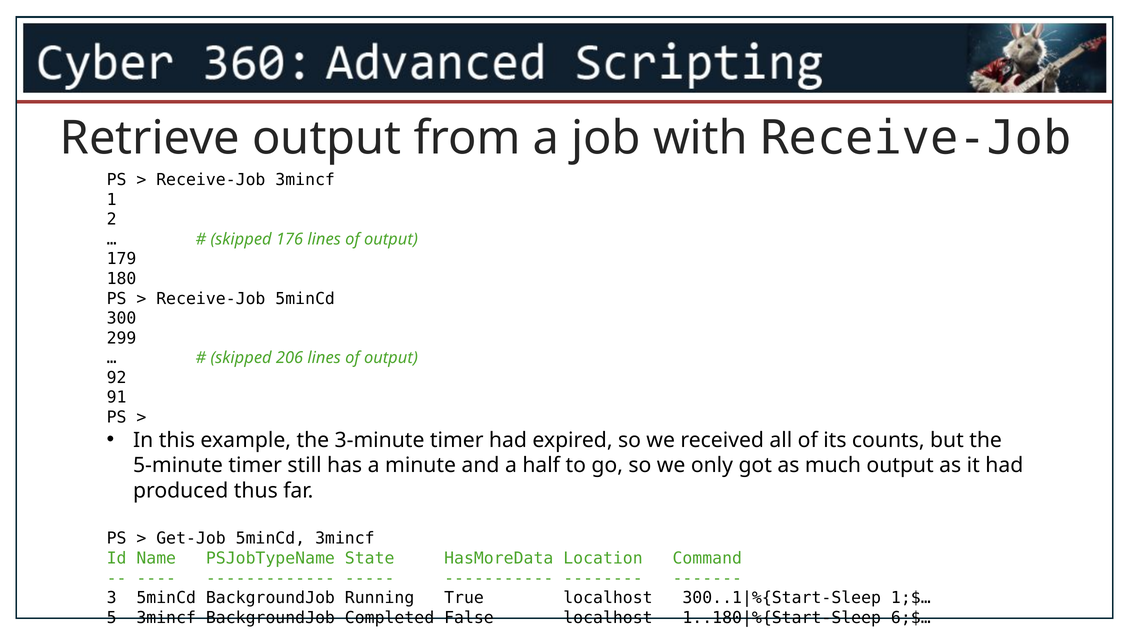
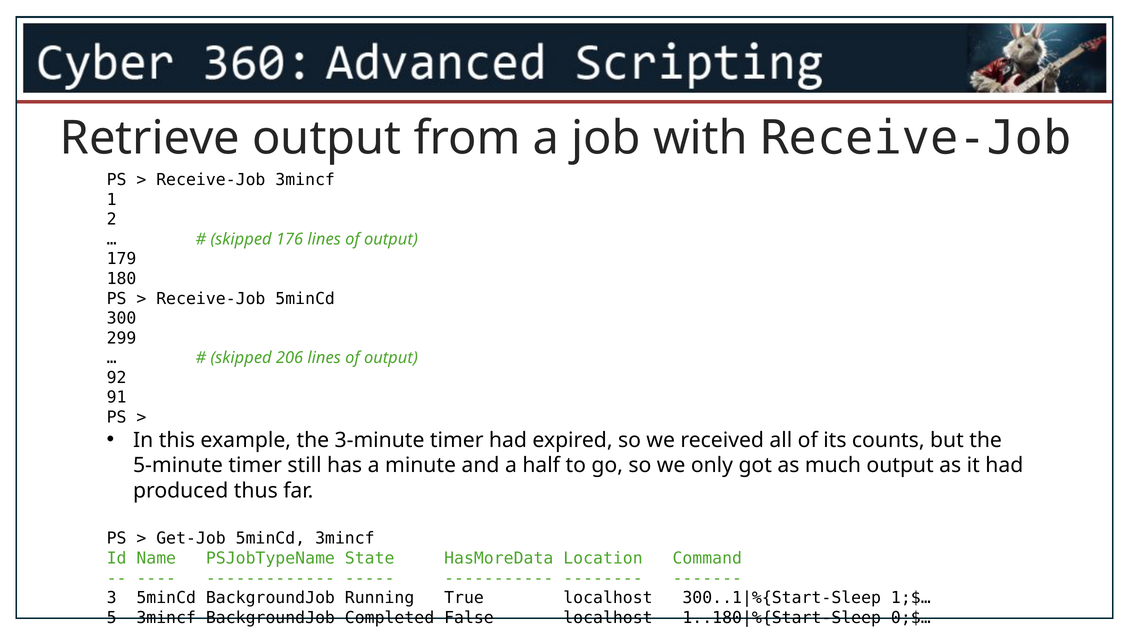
6;$…: 6;$… -> 0;$…
